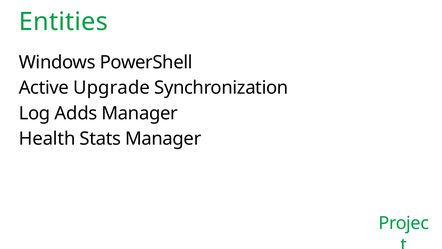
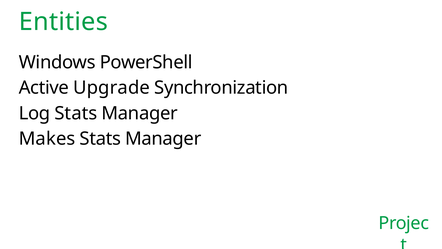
Log Adds: Adds -> Stats
Health: Health -> Makes
